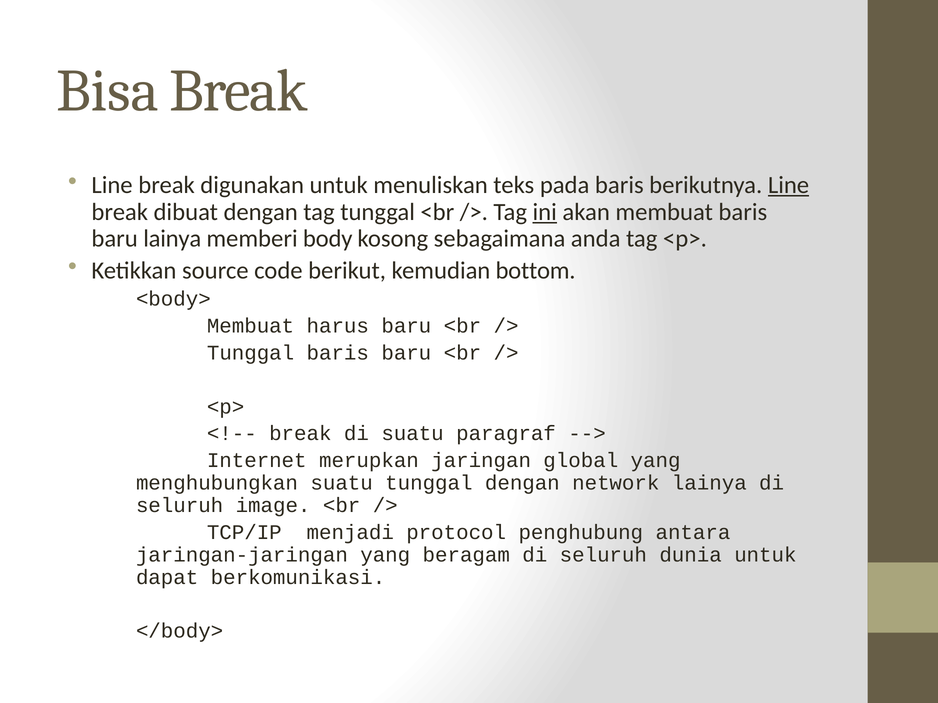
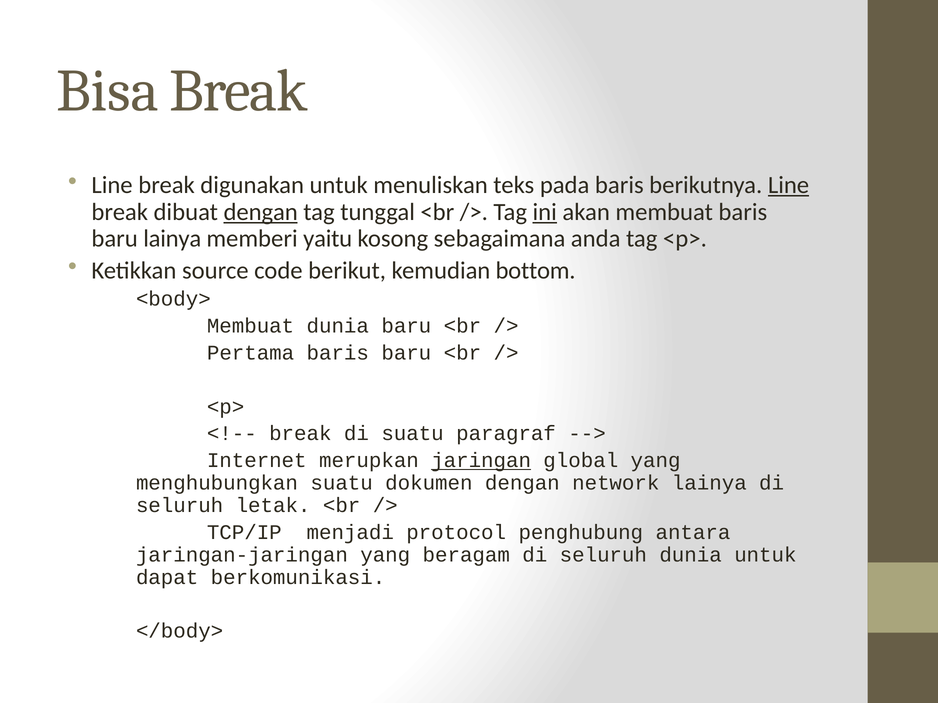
dengan at (261, 212) underline: none -> present
body: body -> yaitu
Membuat harus: harus -> dunia
Tunggal at (251, 353): Tunggal -> Pertama
jaringan underline: none -> present
suatu tunggal: tunggal -> dokumen
image: image -> letak
